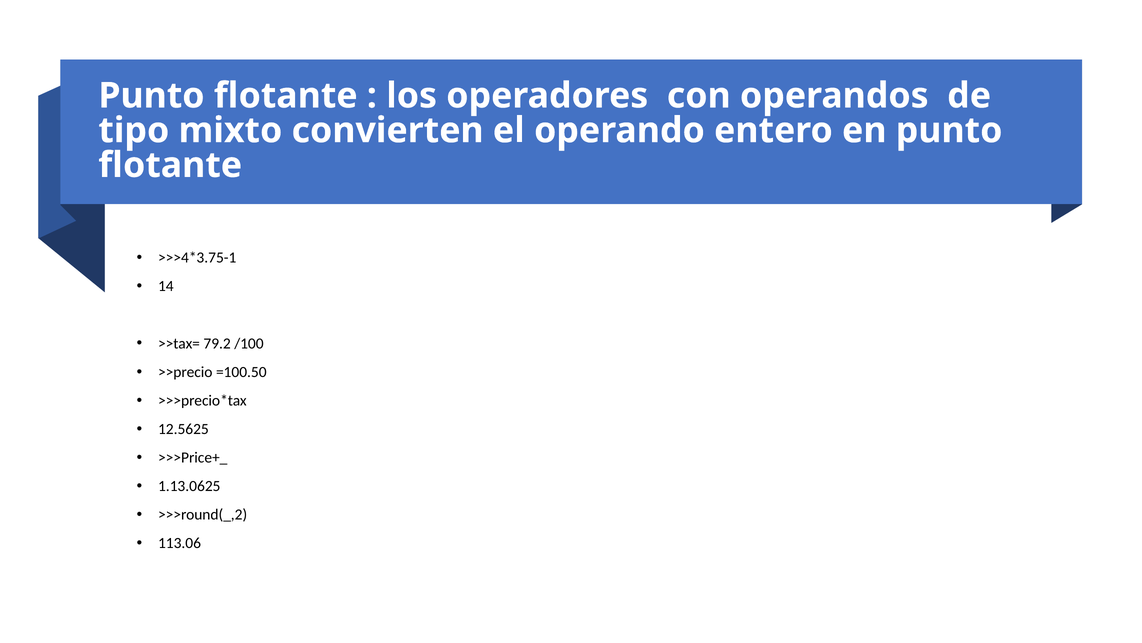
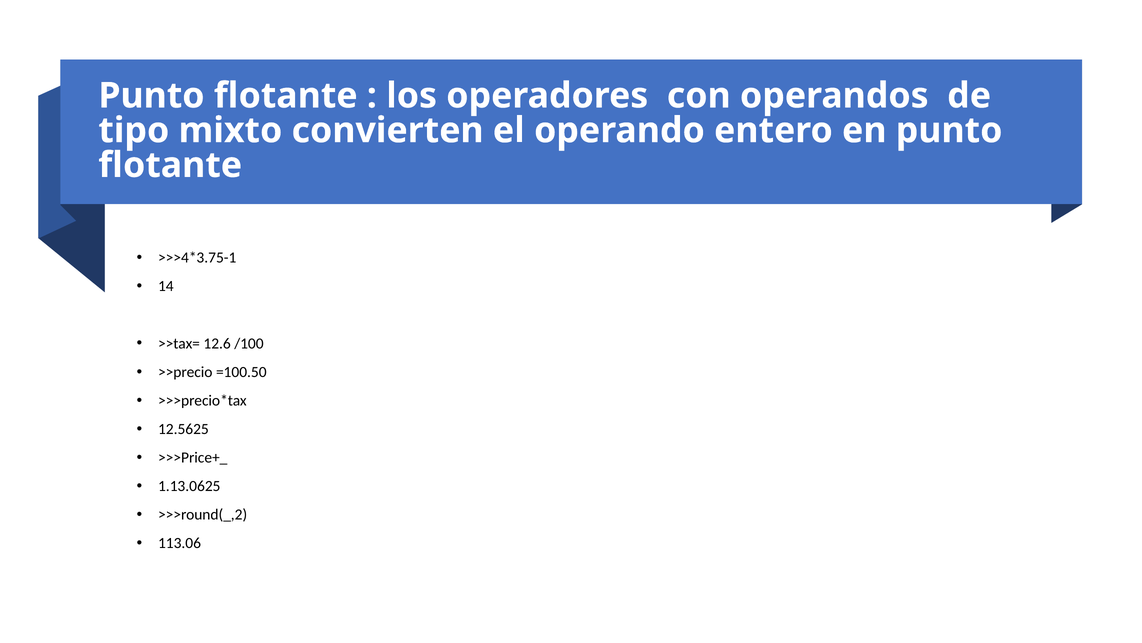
79.2: 79.2 -> 12.6
